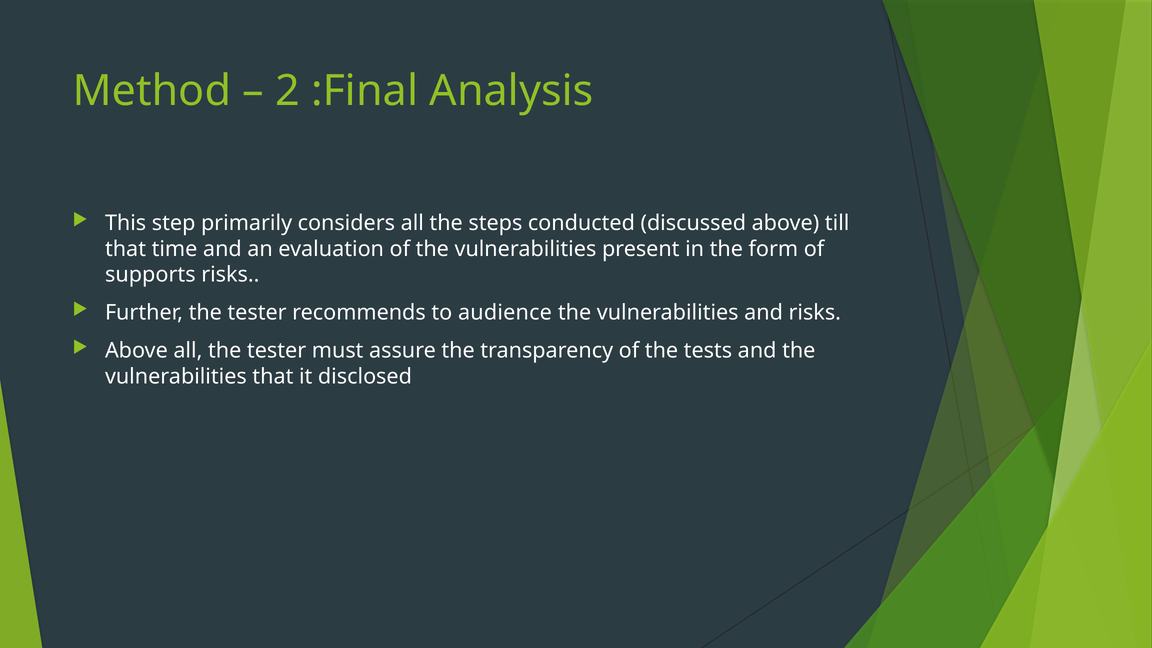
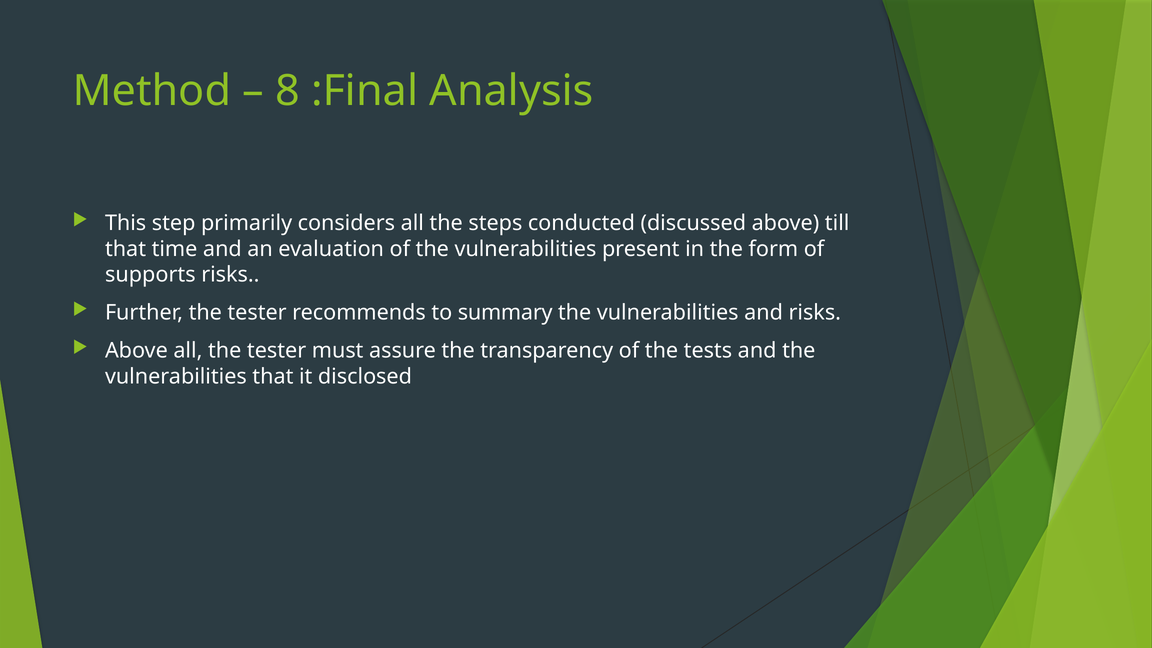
2: 2 -> 8
audience: audience -> summary
